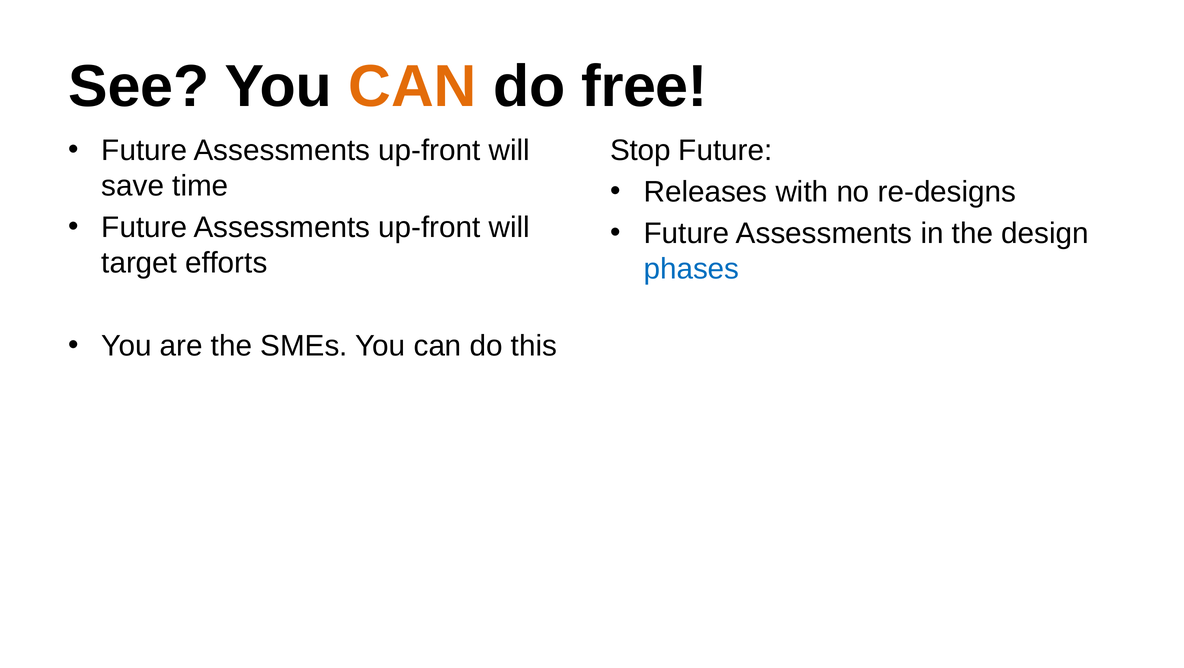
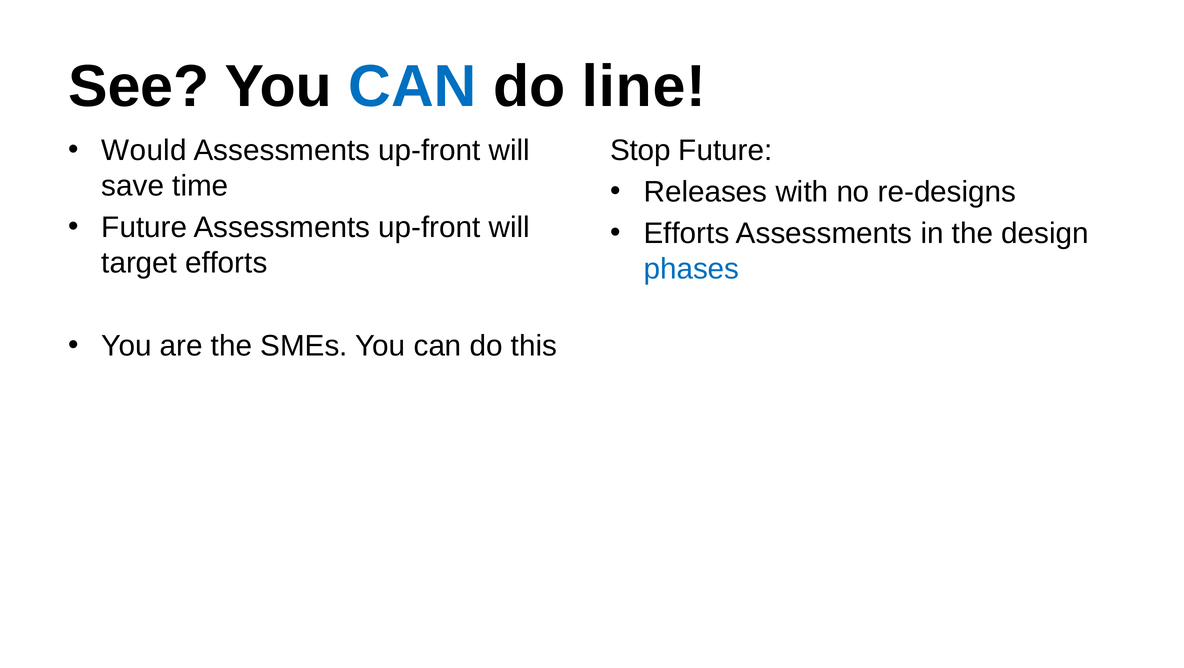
CAN at (413, 87) colour: orange -> blue
free: free -> line
Future at (144, 150): Future -> Would
Future at (687, 233): Future -> Efforts
